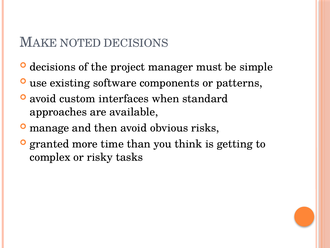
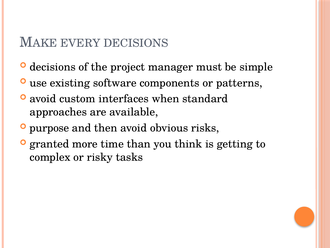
NOTED: NOTED -> EVERY
manage: manage -> purpose
